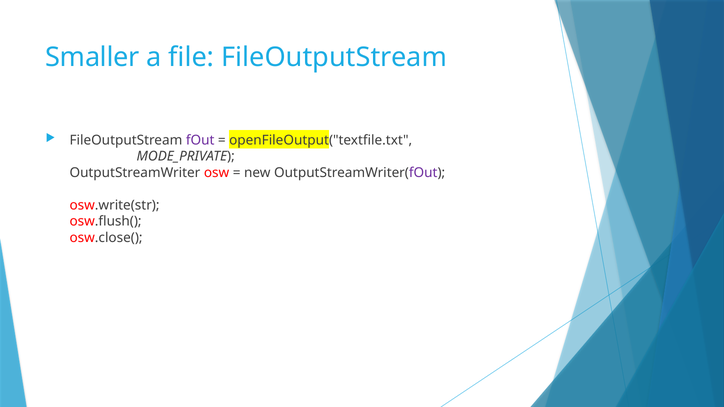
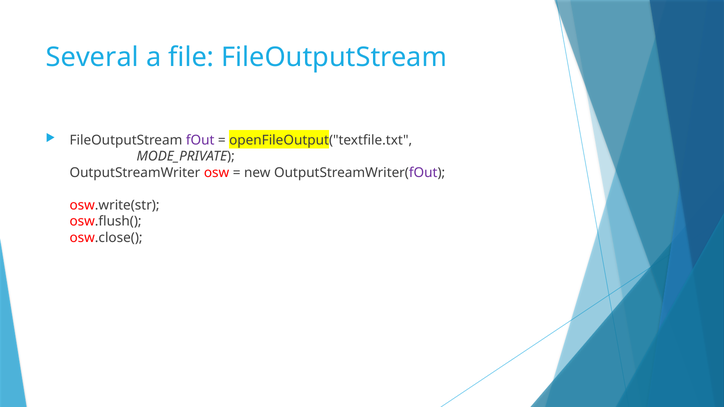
Smaller: Smaller -> Several
